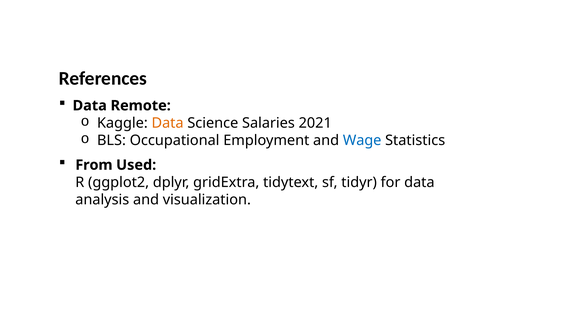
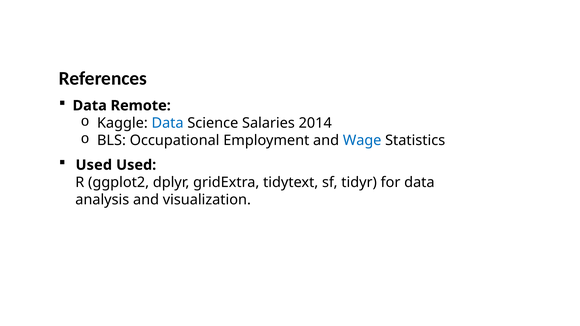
Data at (168, 123) colour: orange -> blue
2021: 2021 -> 2014
From at (94, 165): From -> Used
